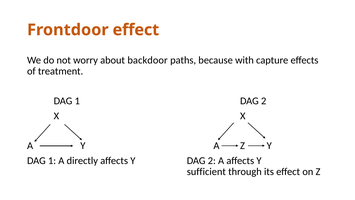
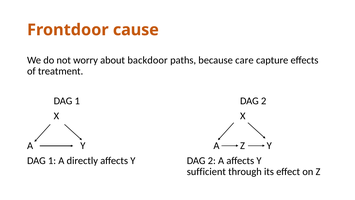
Frontdoor effect: effect -> cause
with: with -> care
